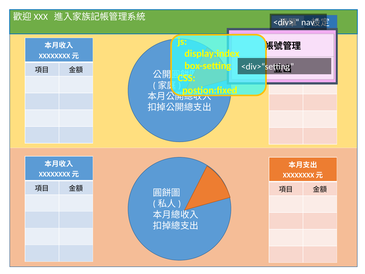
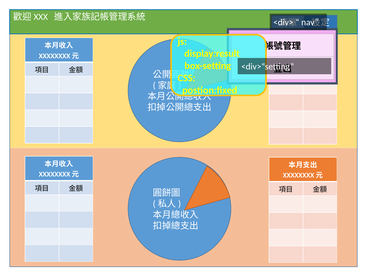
display:index: display:index -> display:result
